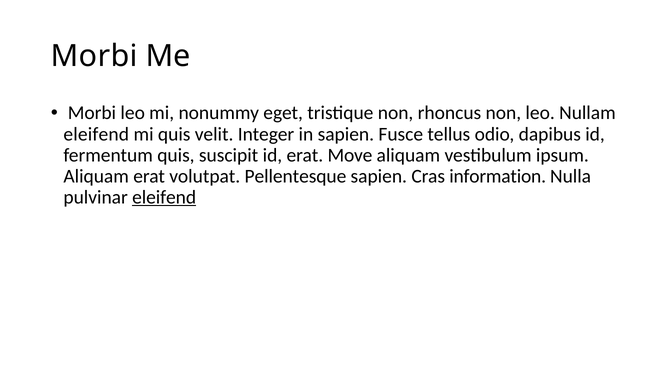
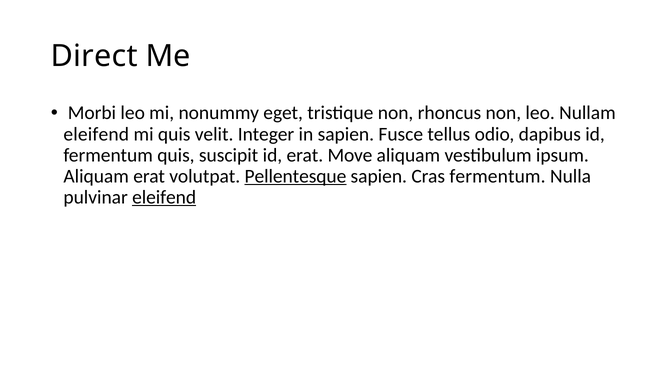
Morbi at (94, 56): Morbi -> Direct
Pellentesque underline: none -> present
Cras information: information -> fermentum
